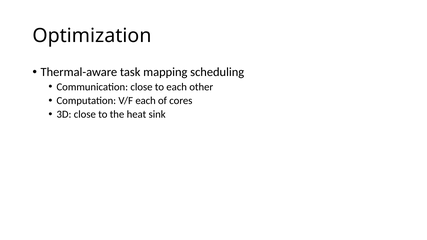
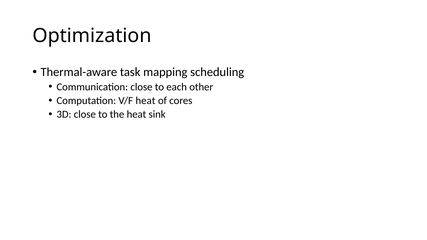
V/F each: each -> heat
